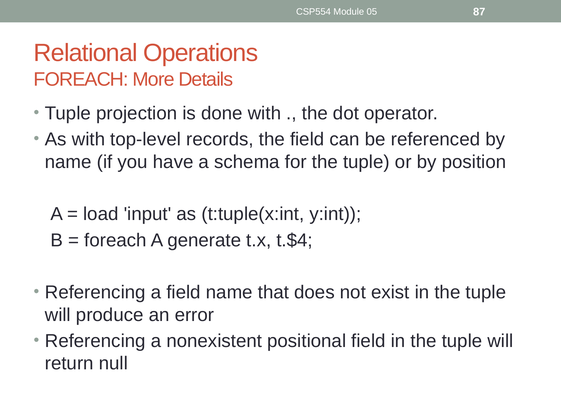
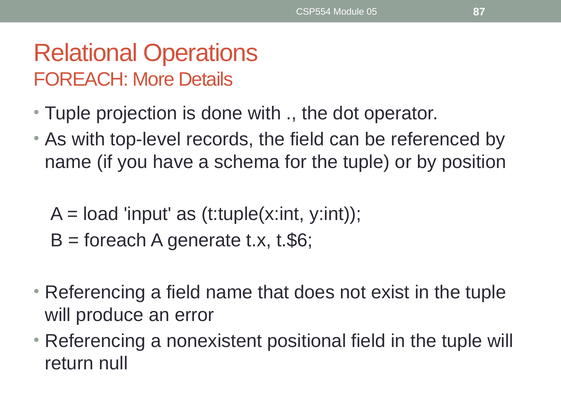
t.$4: t.$4 -> t.$6
